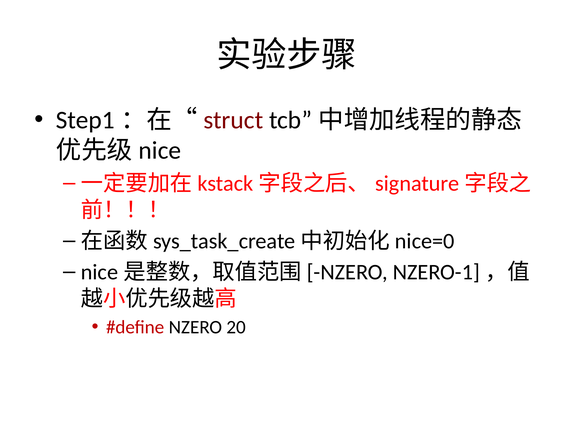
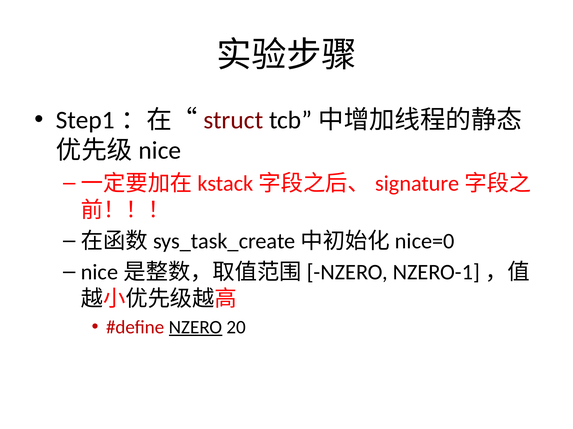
NZERO underline: none -> present
